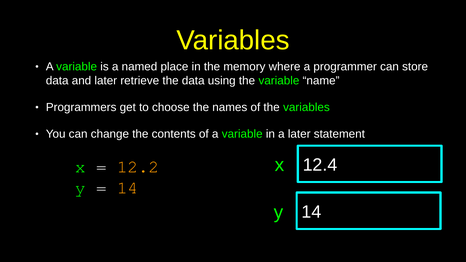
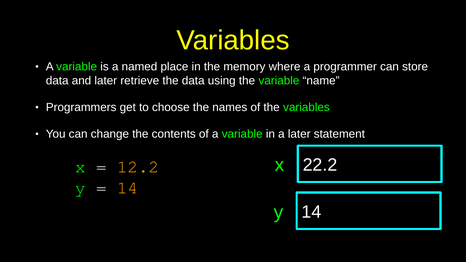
12.4: 12.4 -> 22.2
